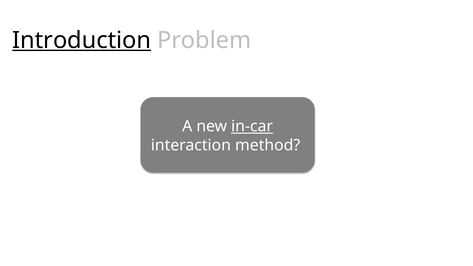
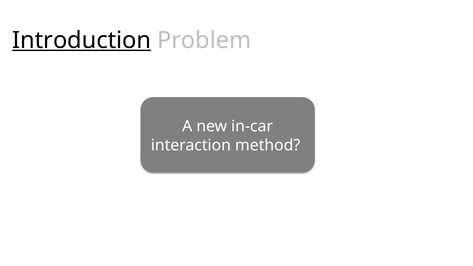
in-car underline: present -> none
